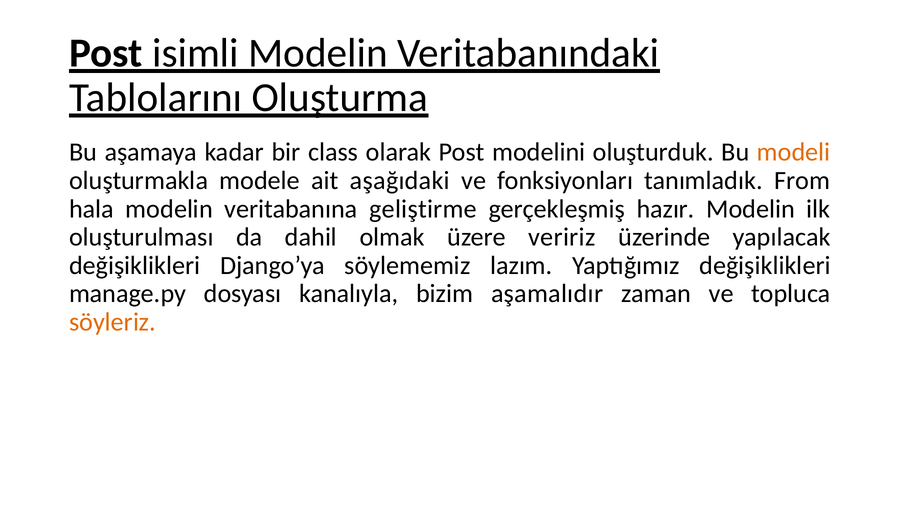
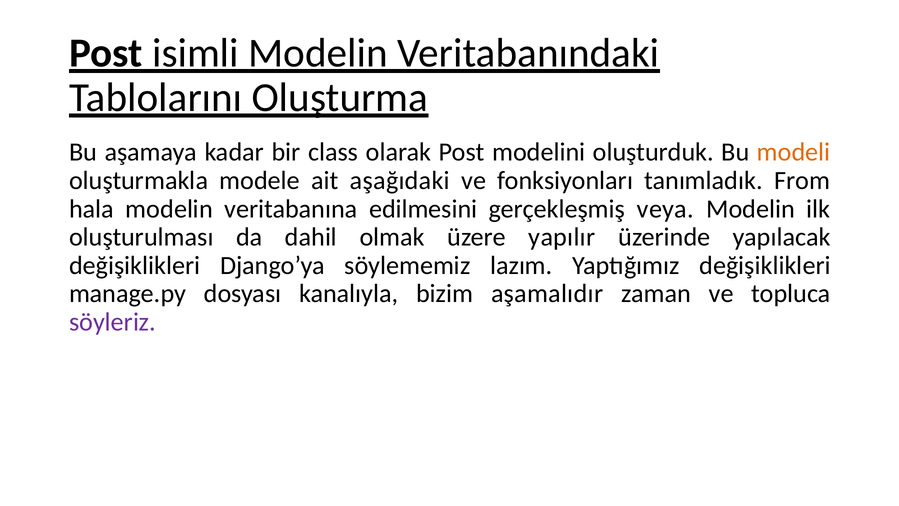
geliştirme: geliştirme -> edilmesini
hazır: hazır -> veya
veririz: veririz -> yapılır
söyleriz colour: orange -> purple
